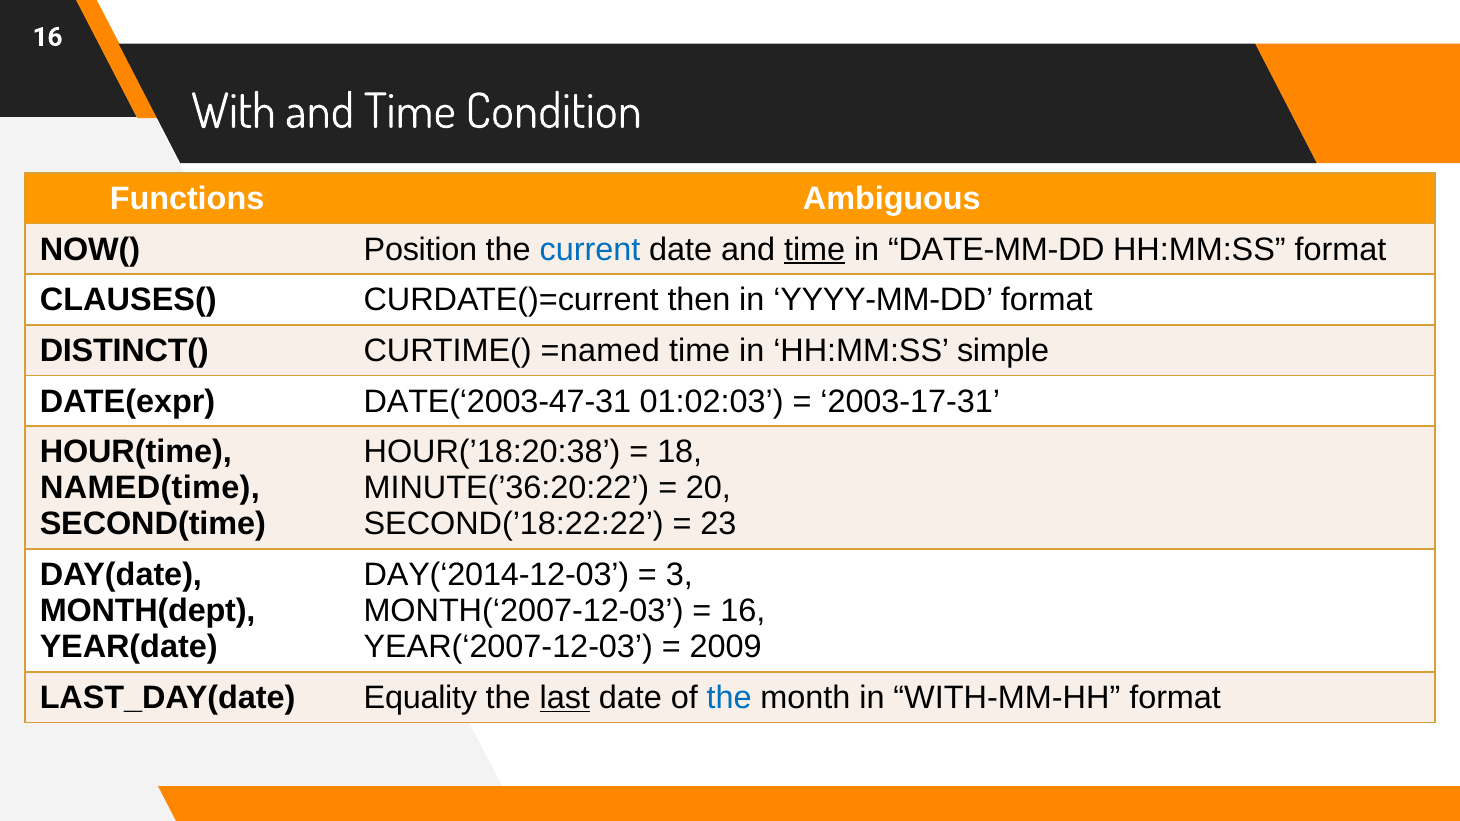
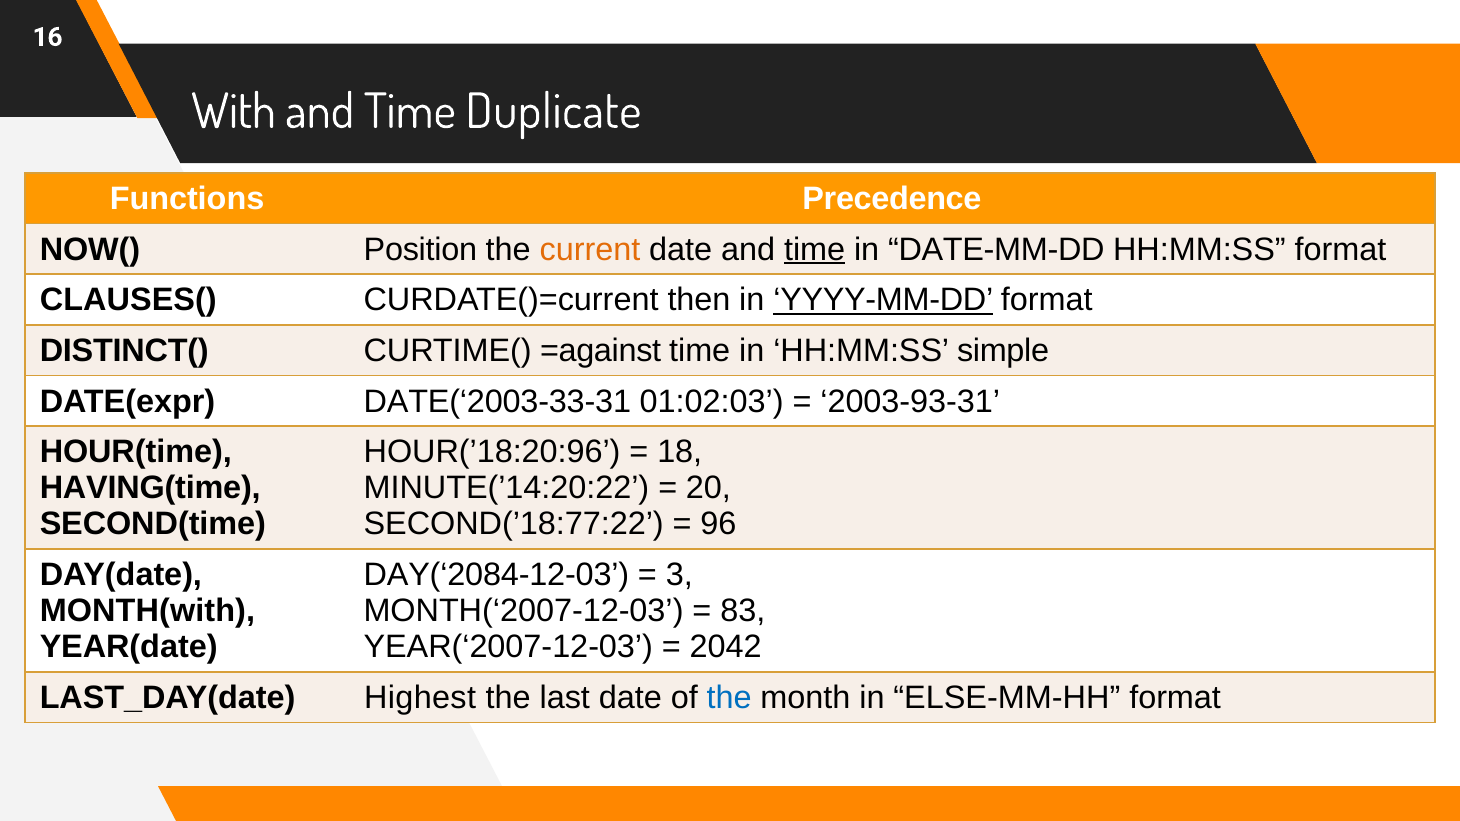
Condition: Condition -> Duplicate
Ambiguous: Ambiguous -> Precedence
current colour: blue -> orange
YYYY-MM-DD underline: none -> present
=named: =named -> =against
DATE(‘2003-47-31: DATE(‘2003-47-31 -> DATE(‘2003-33-31
2003-17-31: 2003-17-31 -> 2003-93-31
HOUR(’18:20:38: HOUR(’18:20:38 -> HOUR(’18:20:96
NAMED(time: NAMED(time -> HAVING(time
MINUTE(’36:20:22: MINUTE(’36:20:22 -> MINUTE(’14:20:22
SECOND(’18:22:22: SECOND(’18:22:22 -> SECOND(’18:77:22
23: 23 -> 96
DAY(‘2014-12-03: DAY(‘2014-12-03 -> DAY(‘2084-12-03
MONTH(dept: MONTH(dept -> MONTH(with
16 at (743, 611): 16 -> 83
2009: 2009 -> 2042
Equality: Equality -> Highest
last underline: present -> none
WITH-MM-HH: WITH-MM-HH -> ELSE-MM-HH
